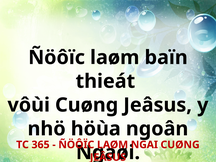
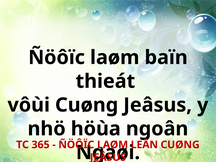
NGAI: NGAI -> LEÂN
